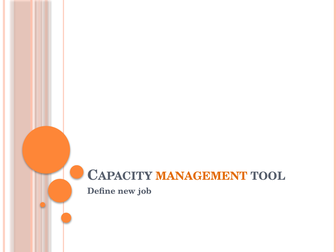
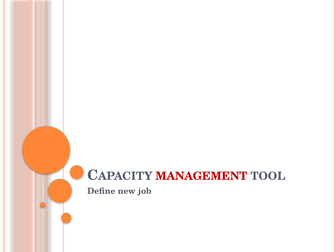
MANAGEMENT colour: orange -> red
